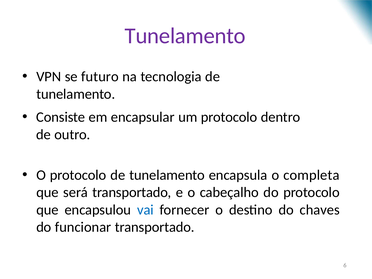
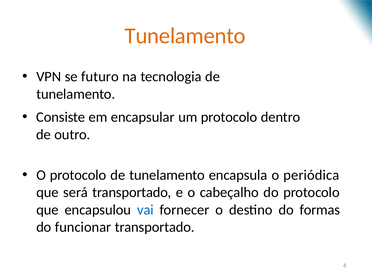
Tunelamento at (185, 36) colour: purple -> orange
completa: completa -> periódica
chaves: chaves -> formas
